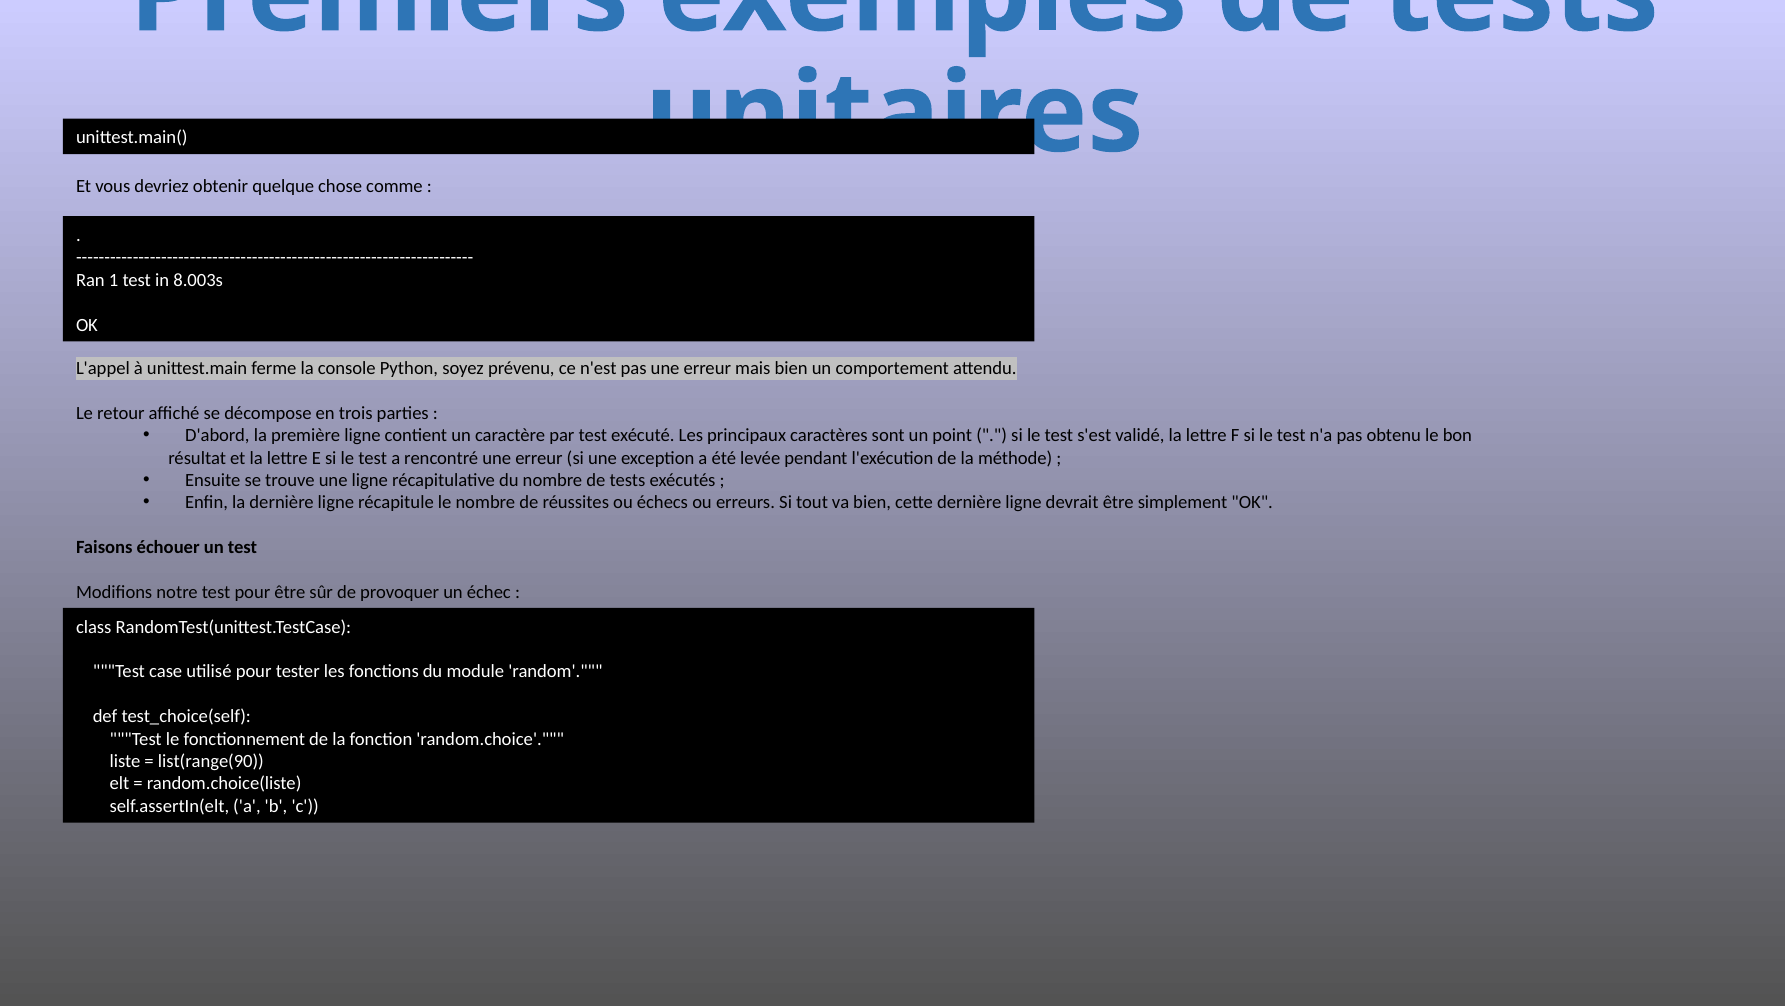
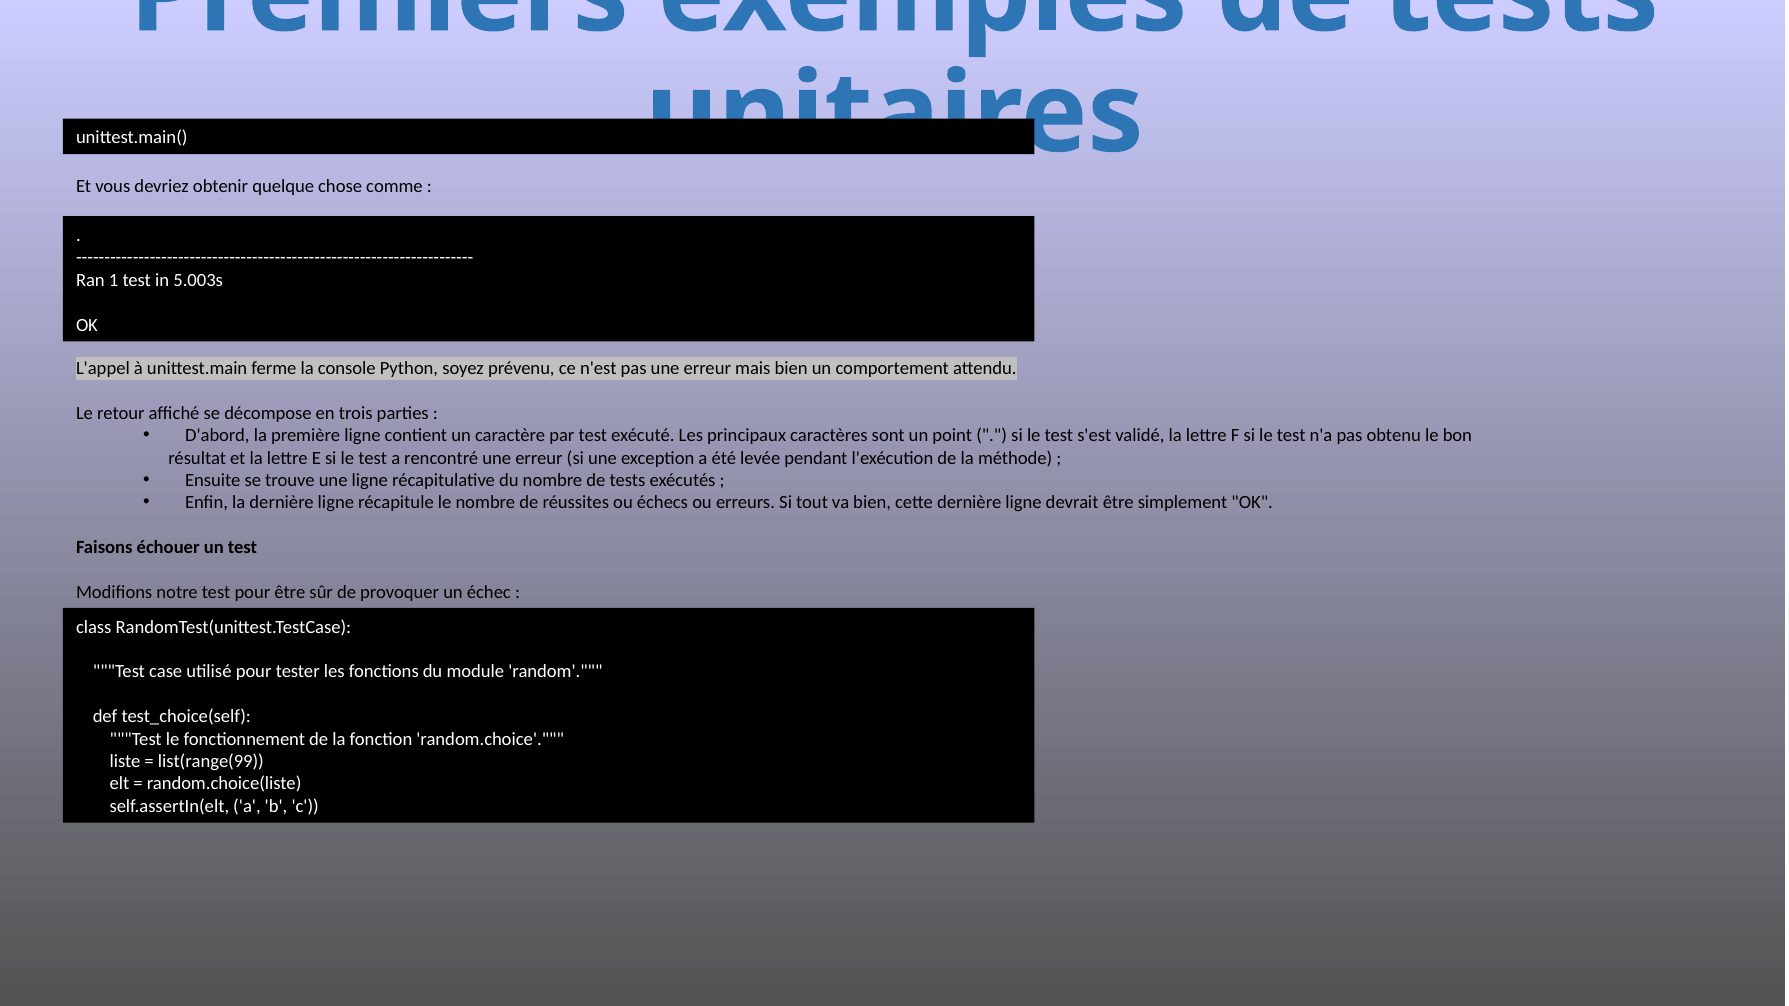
8.003s: 8.003s -> 5.003s
list(range(90: list(range(90 -> list(range(99
